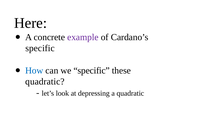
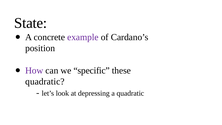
Here: Here -> State
specific at (40, 48): specific -> position
How colour: blue -> purple
